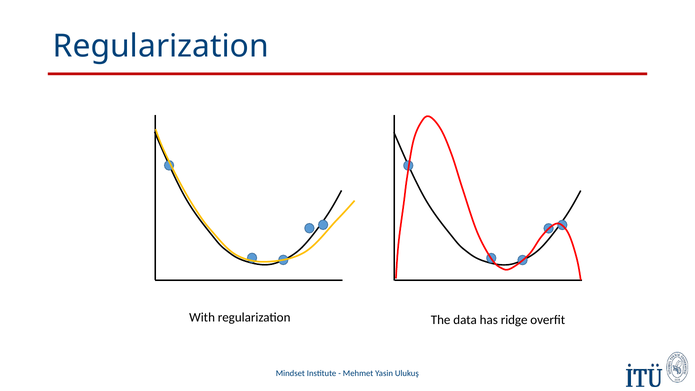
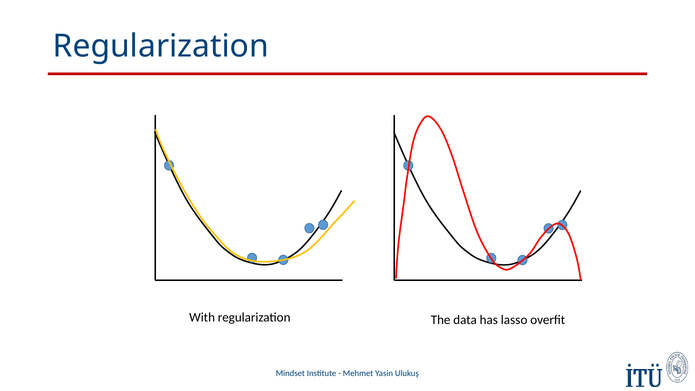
ridge: ridge -> lasso
